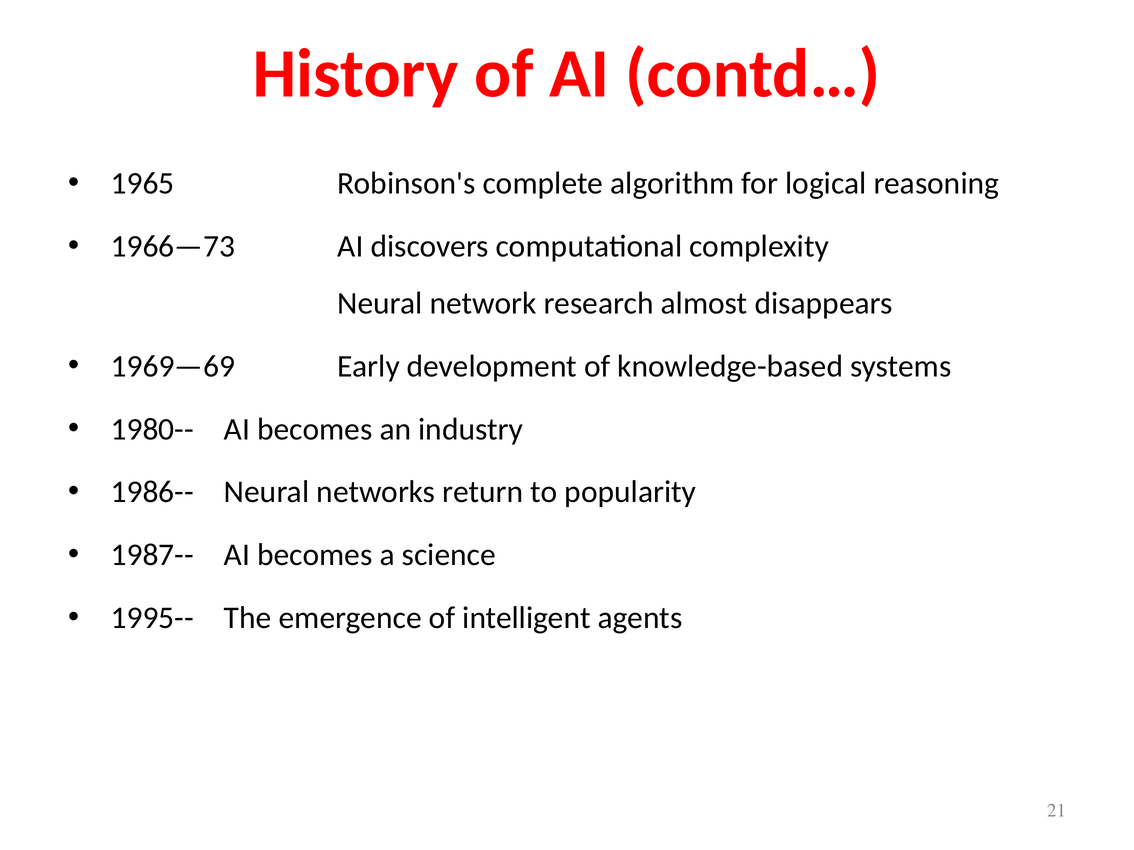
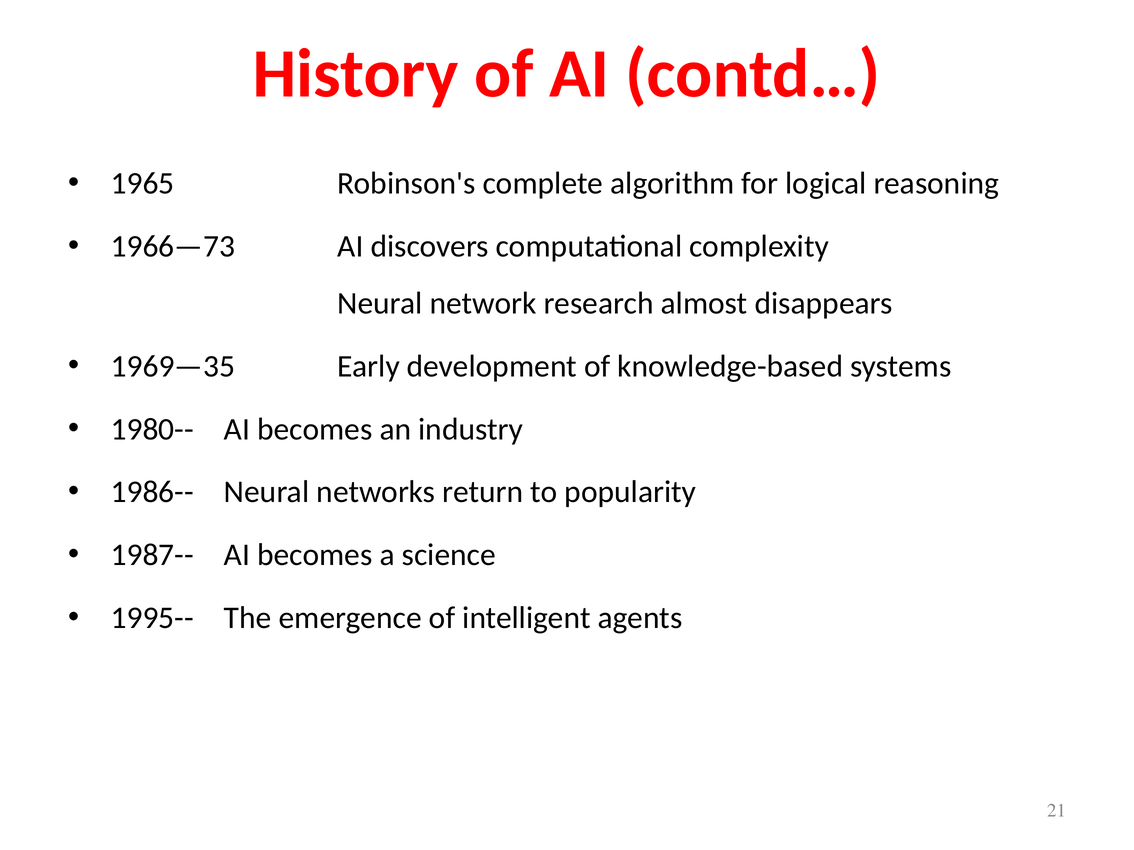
1969—69: 1969—69 -> 1969—35
